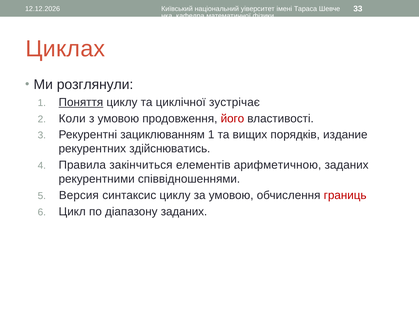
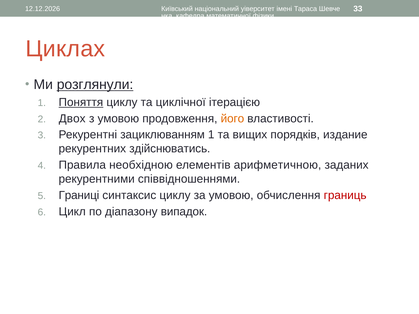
розглянули underline: none -> present
зустрічає: зустрічає -> ітерацією
Коли: Коли -> Двох
його colour: red -> orange
закінчиться: закінчиться -> необхідною
Версия: Версия -> Границі
діапазону заданих: заданих -> випадок
